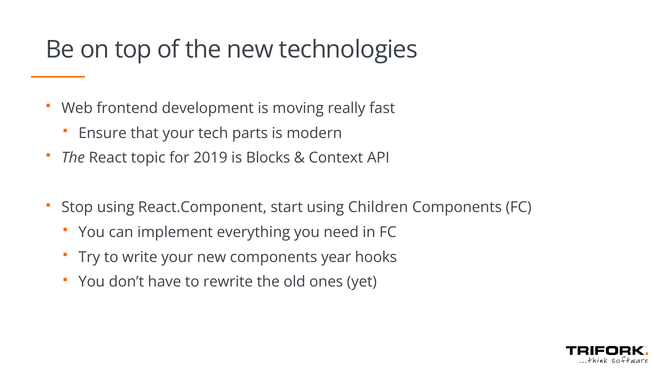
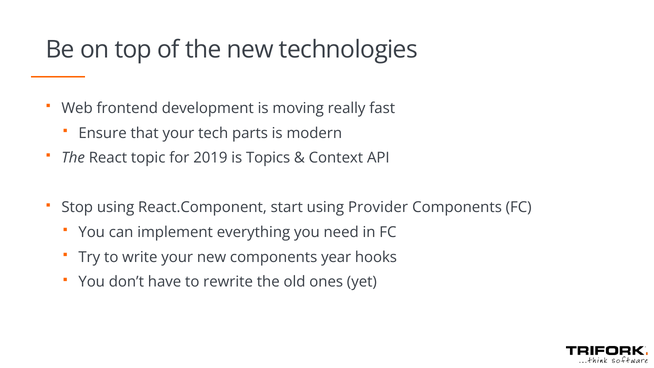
Blocks: Blocks -> Topics
Children: Children -> Provider
